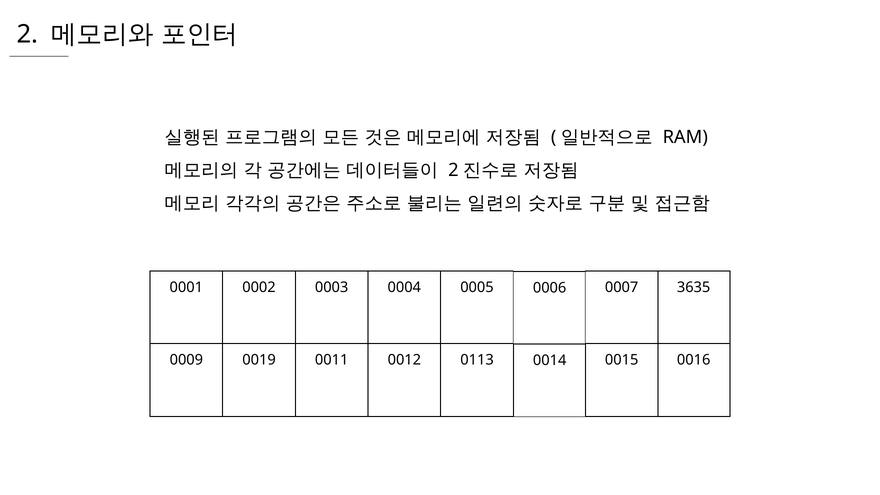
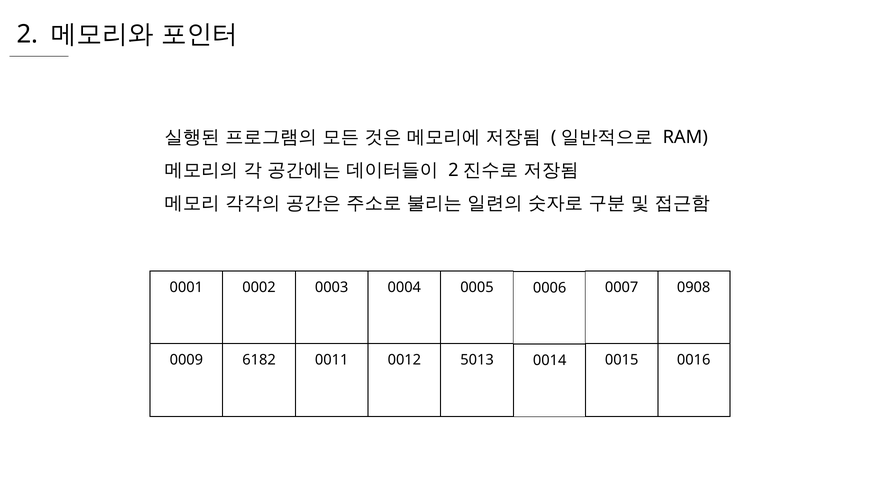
3635: 3635 -> 0908
0019: 0019 -> 6182
0113: 0113 -> 5013
